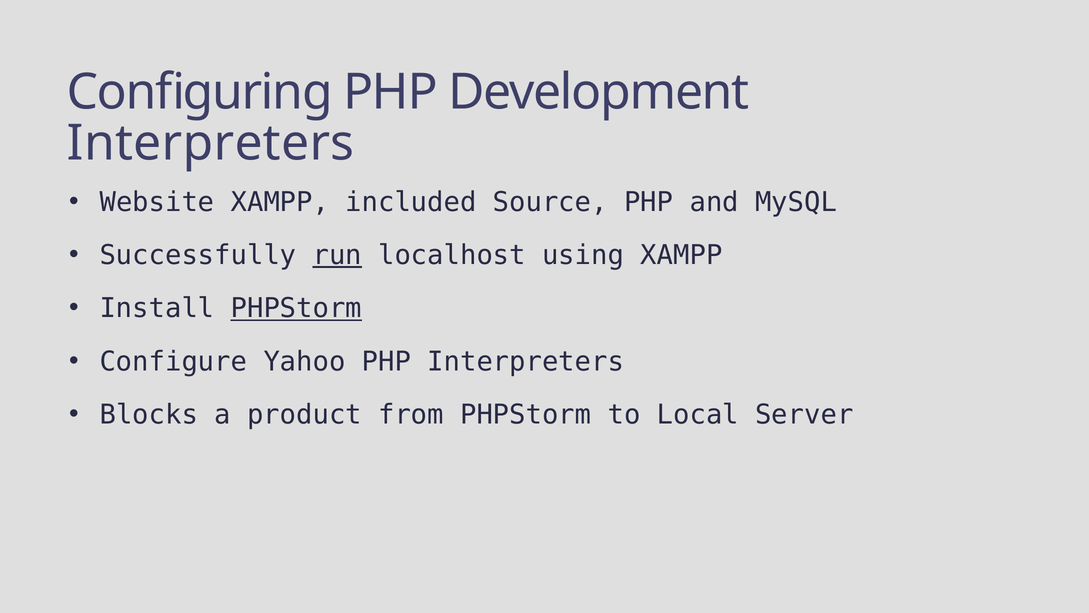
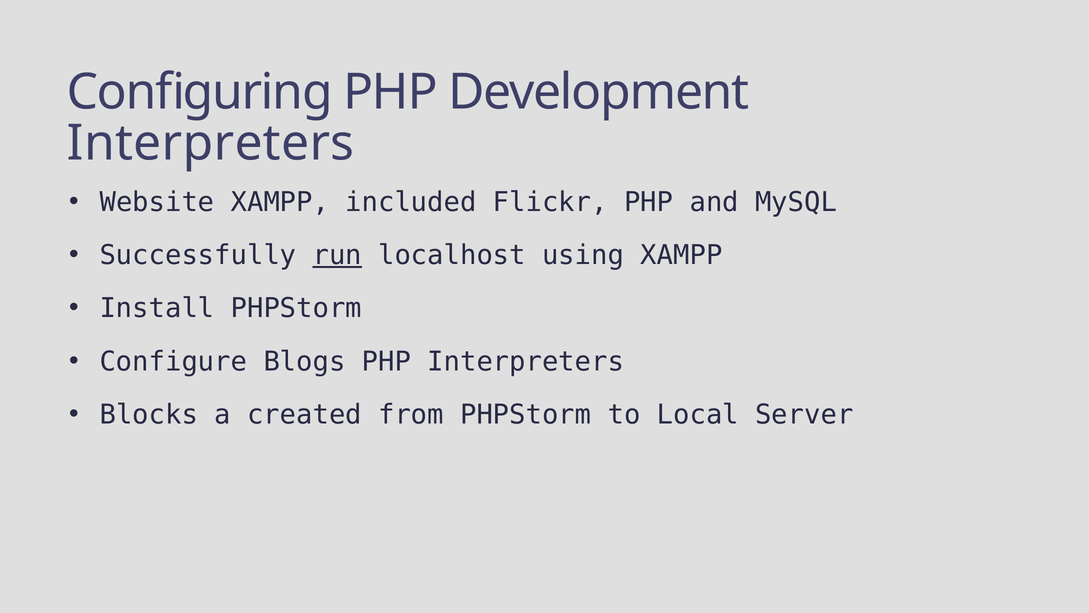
Source: Source -> Flickr
PHPStorm at (296, 308) underline: present -> none
Yahoo: Yahoo -> Blogs
product: product -> created
